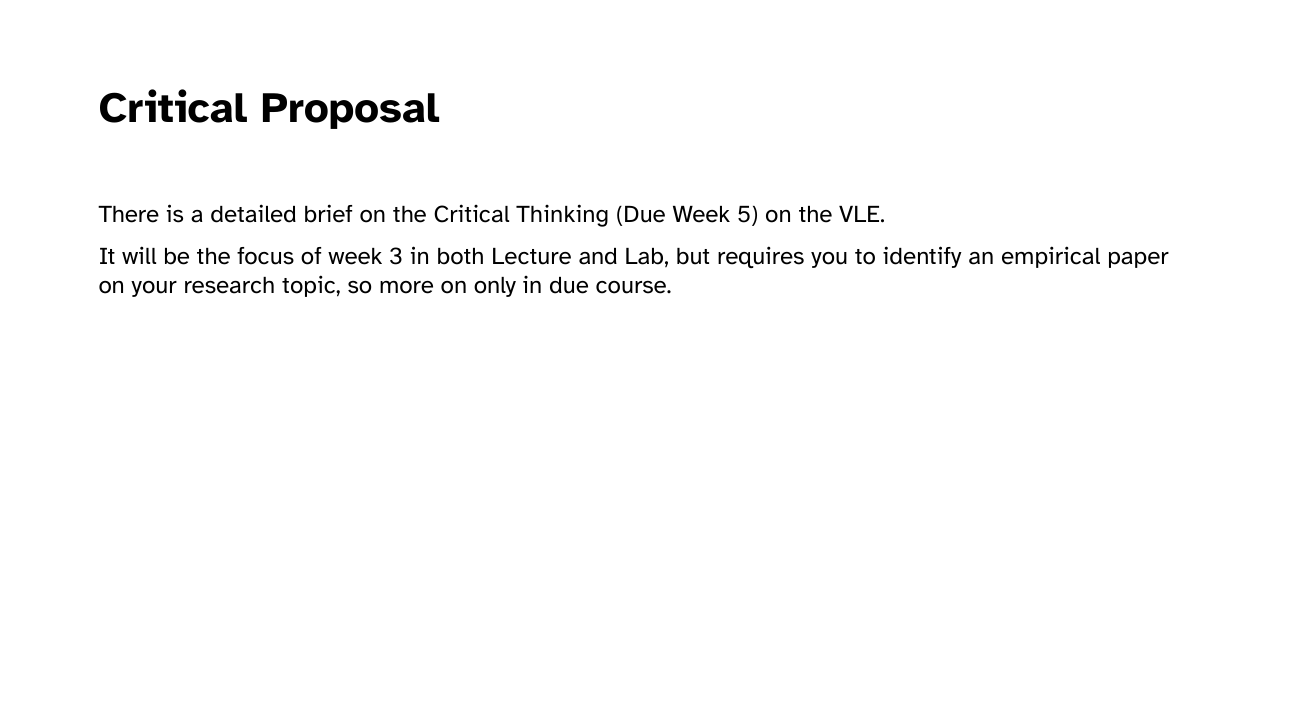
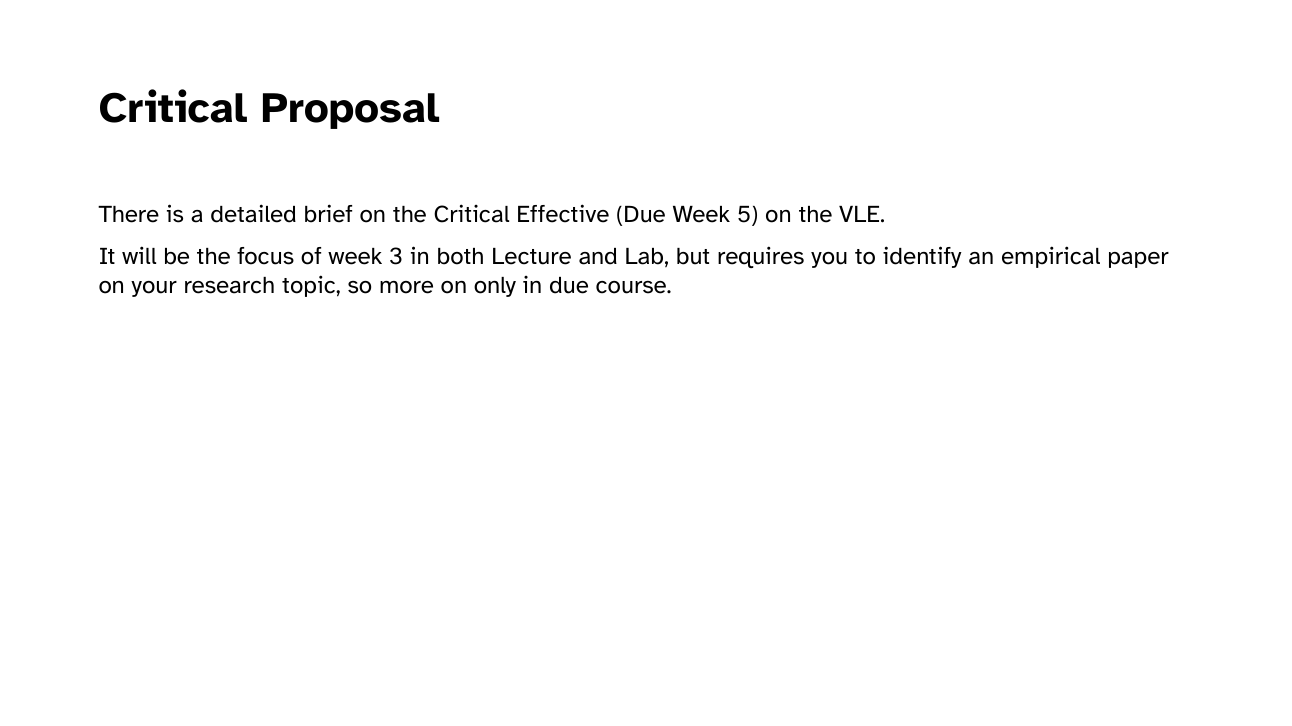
Thinking: Thinking -> Effective
